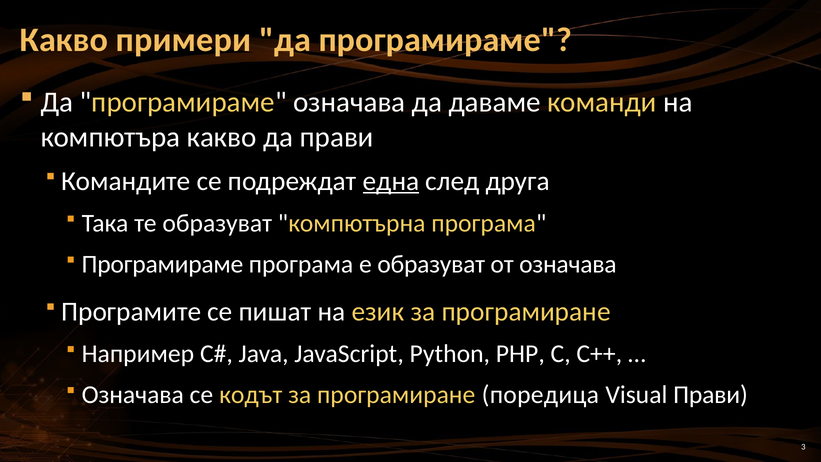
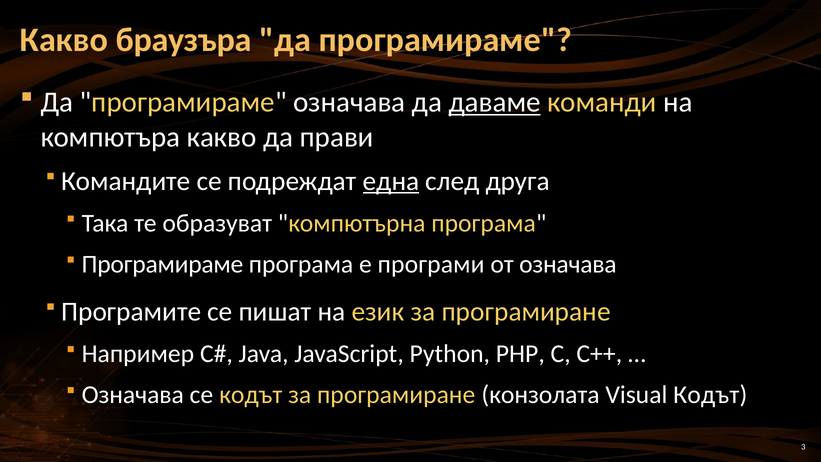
примери: примери -> браузъра
даваме underline: none -> present
е образуват: образуват -> програми
поредица: поредица -> конзолата
Visual Прави: Прави -> Кодът
